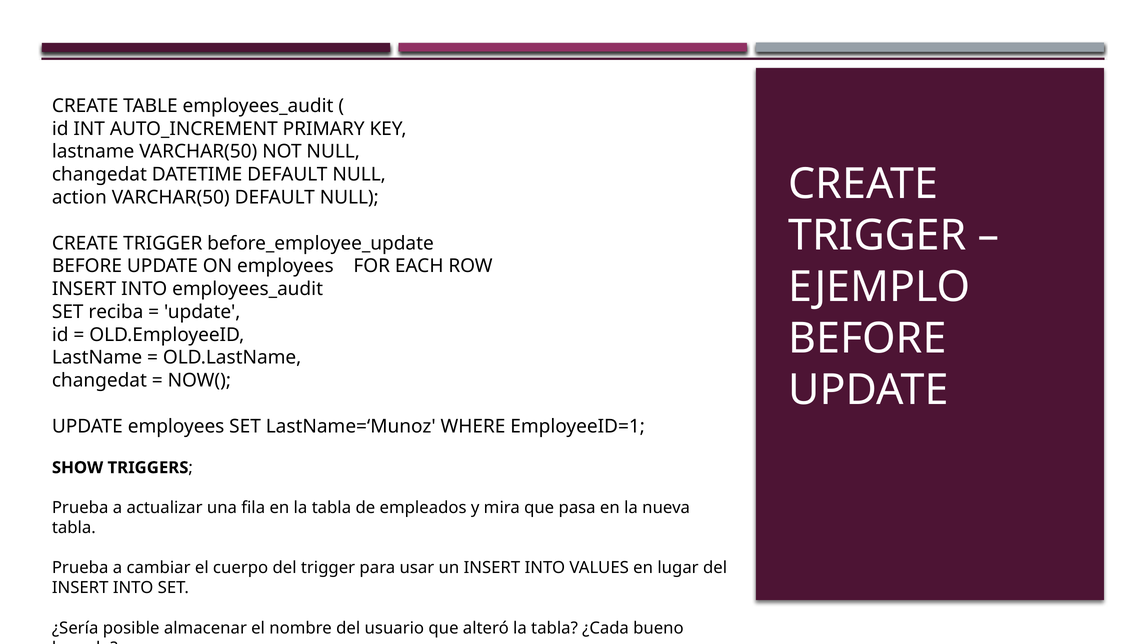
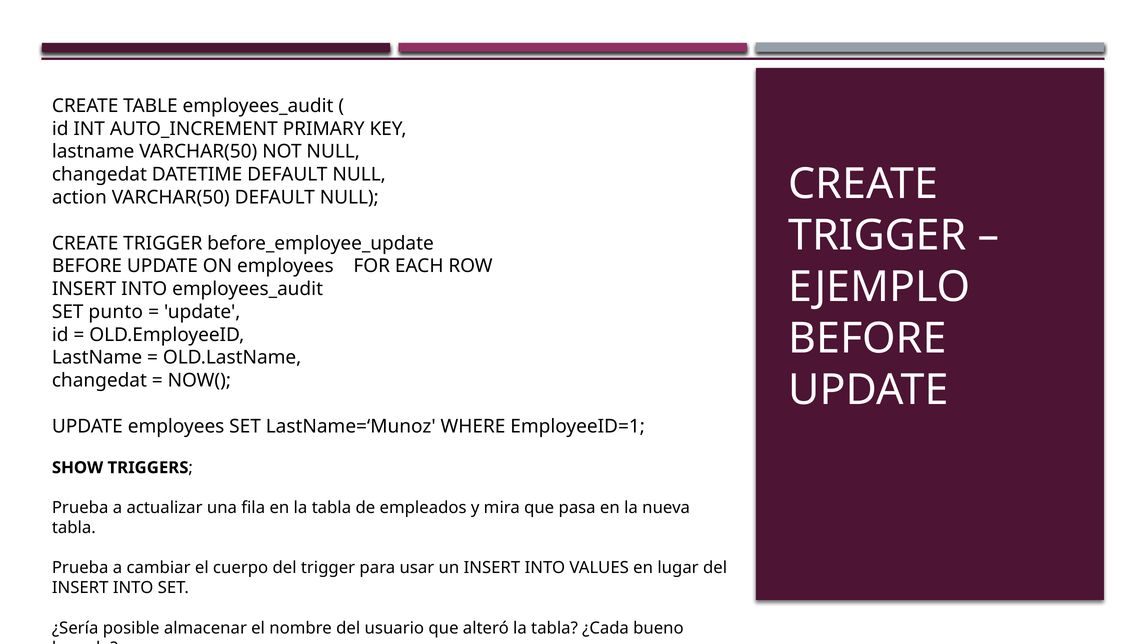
reciba: reciba -> punto
